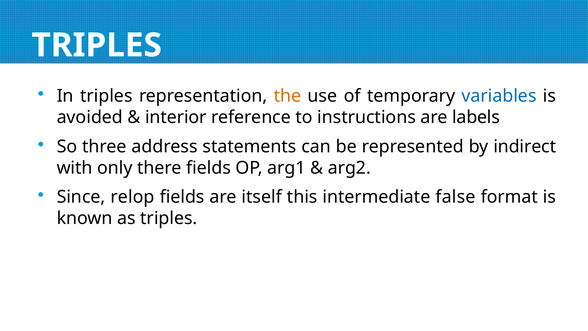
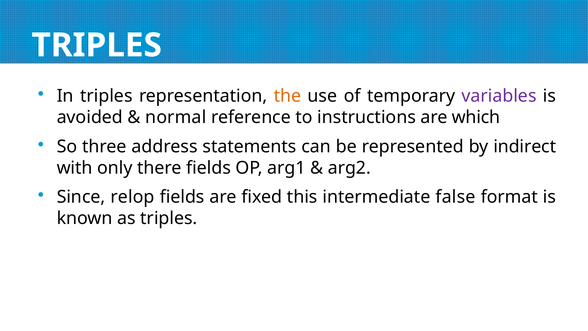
variables colour: blue -> purple
interior: interior -> normal
labels: labels -> which
itself: itself -> fixed
